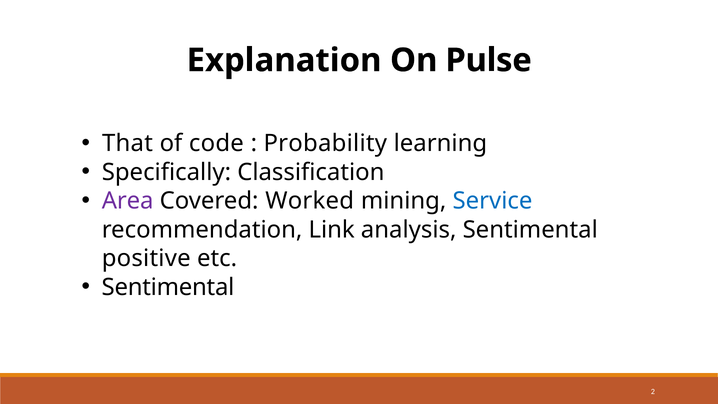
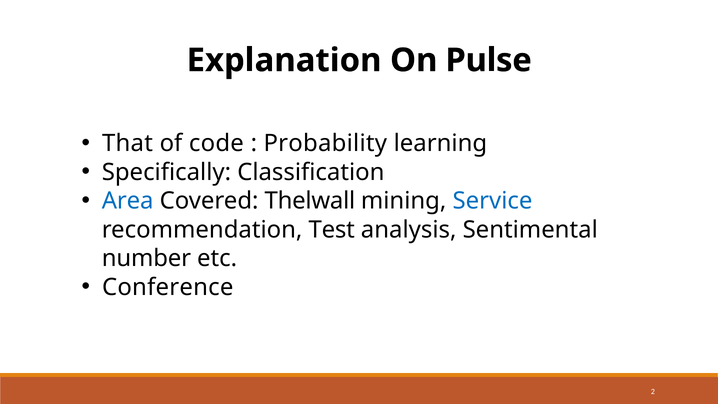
Area colour: purple -> blue
Worked: Worked -> Thelwall
Link: Link -> Test
positive: positive -> number
Sentimental at (168, 287): Sentimental -> Conference
